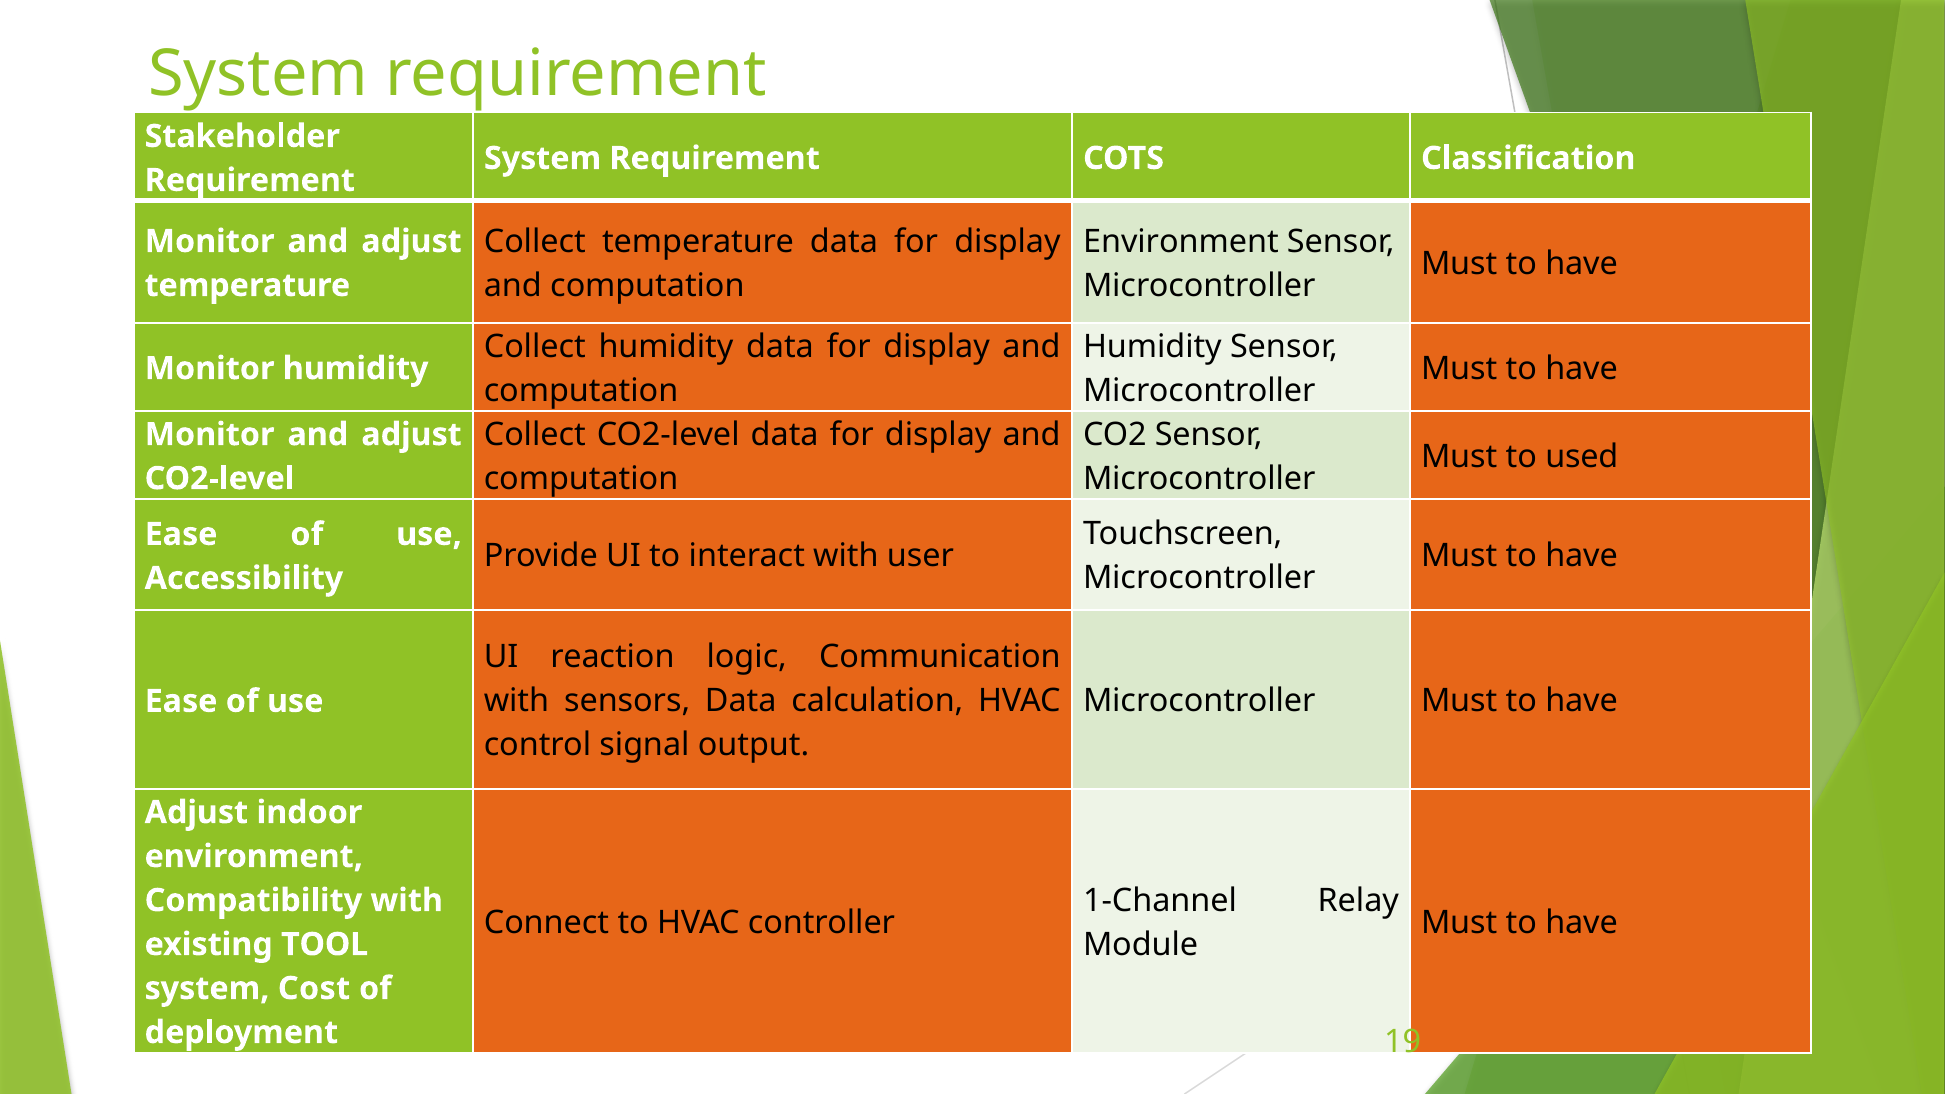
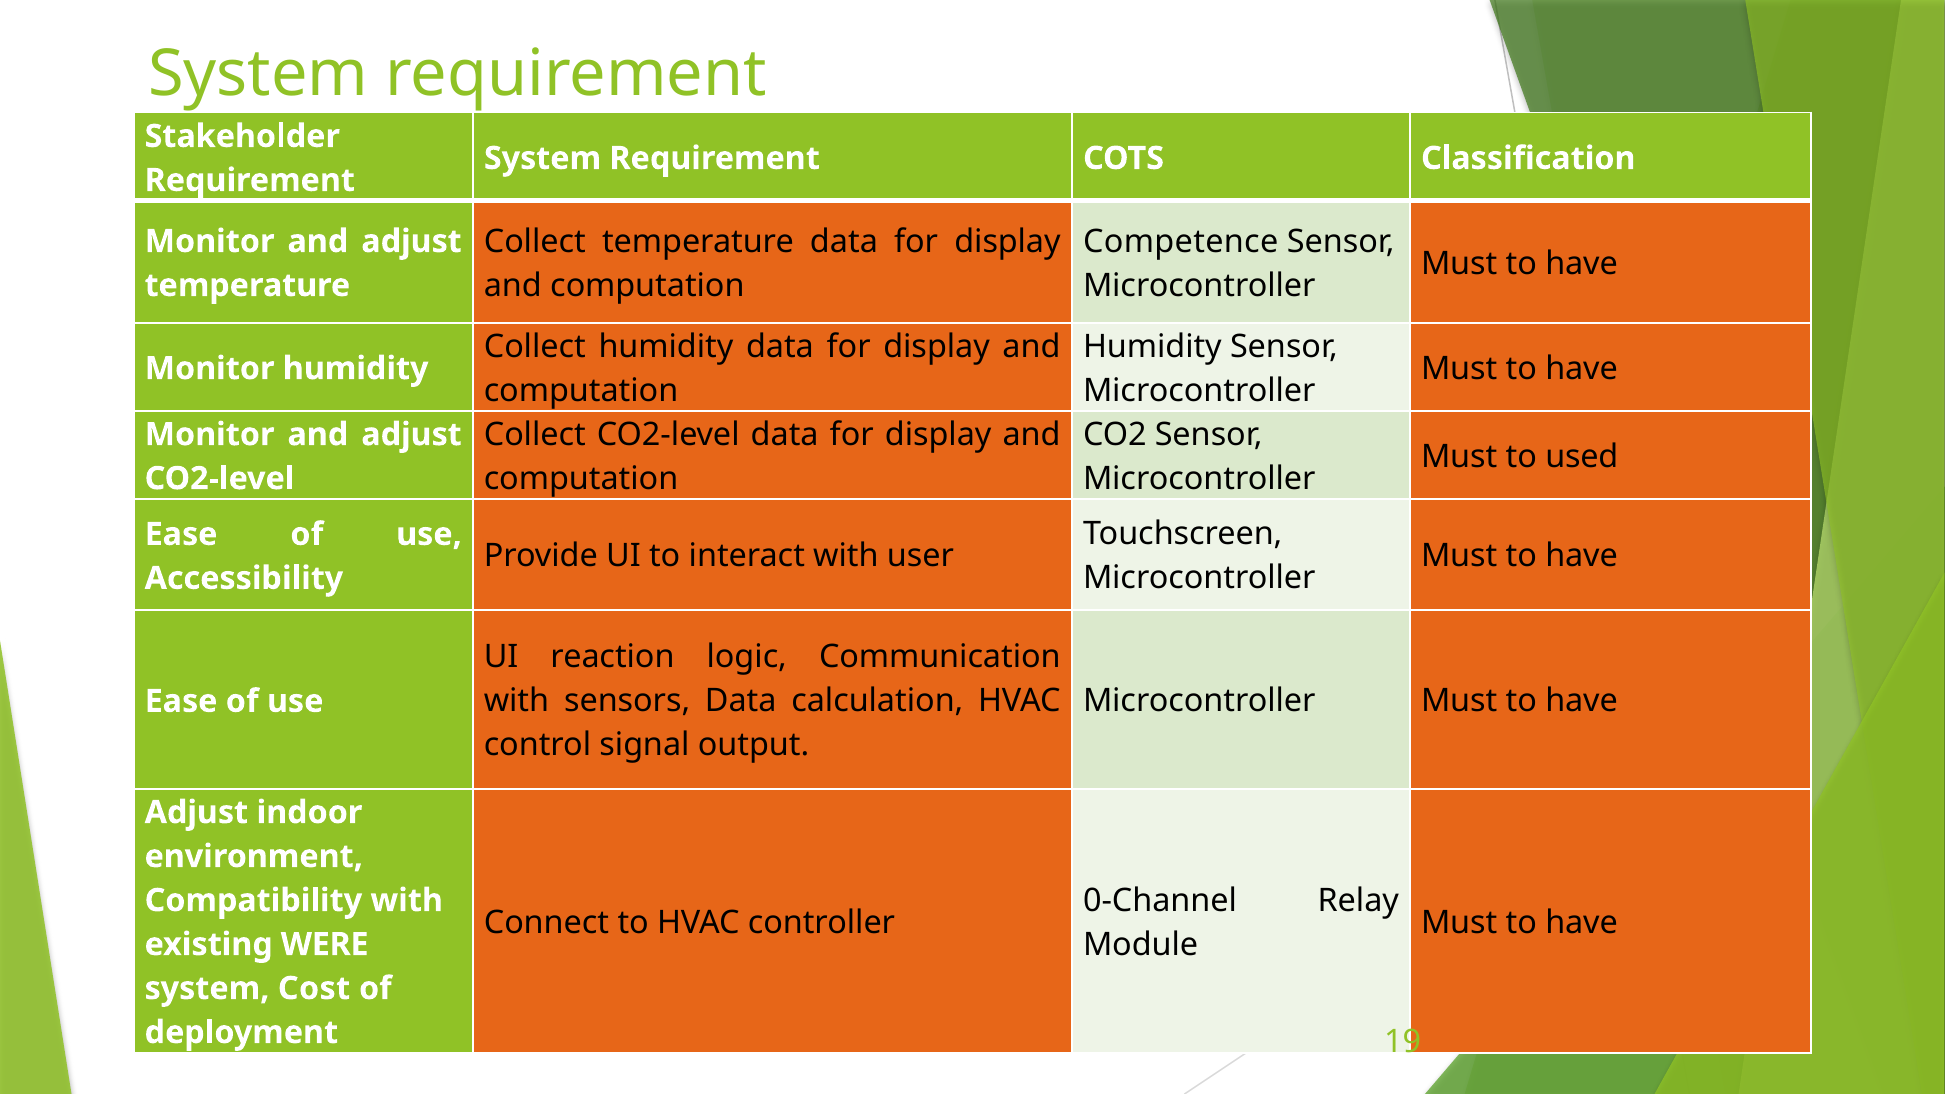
Environment at (1181, 241): Environment -> Competence
1-Channel: 1-Channel -> 0-Channel
TOOL: TOOL -> WERE
